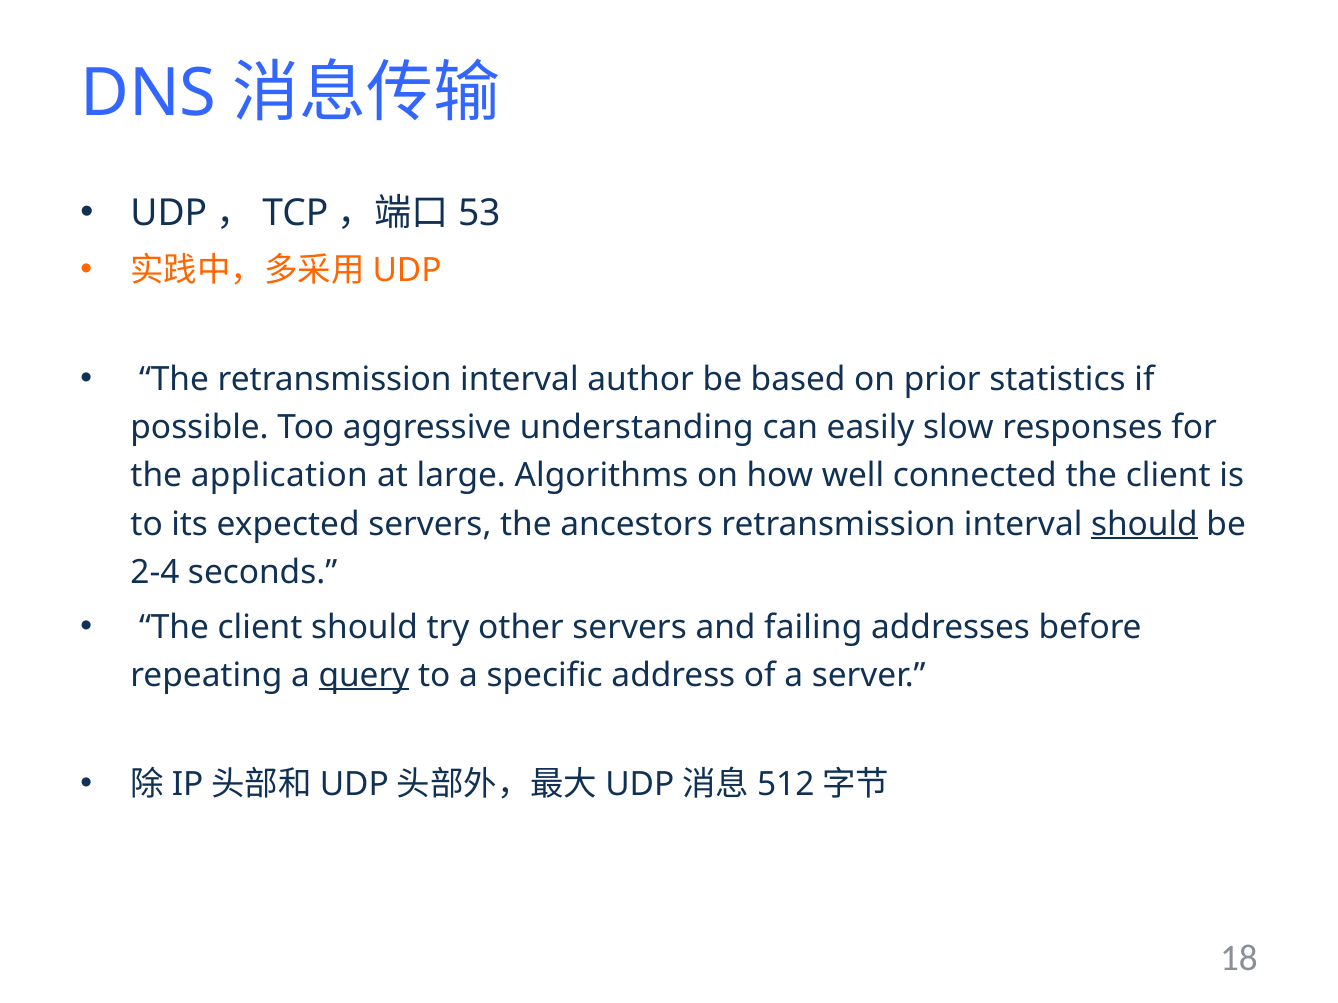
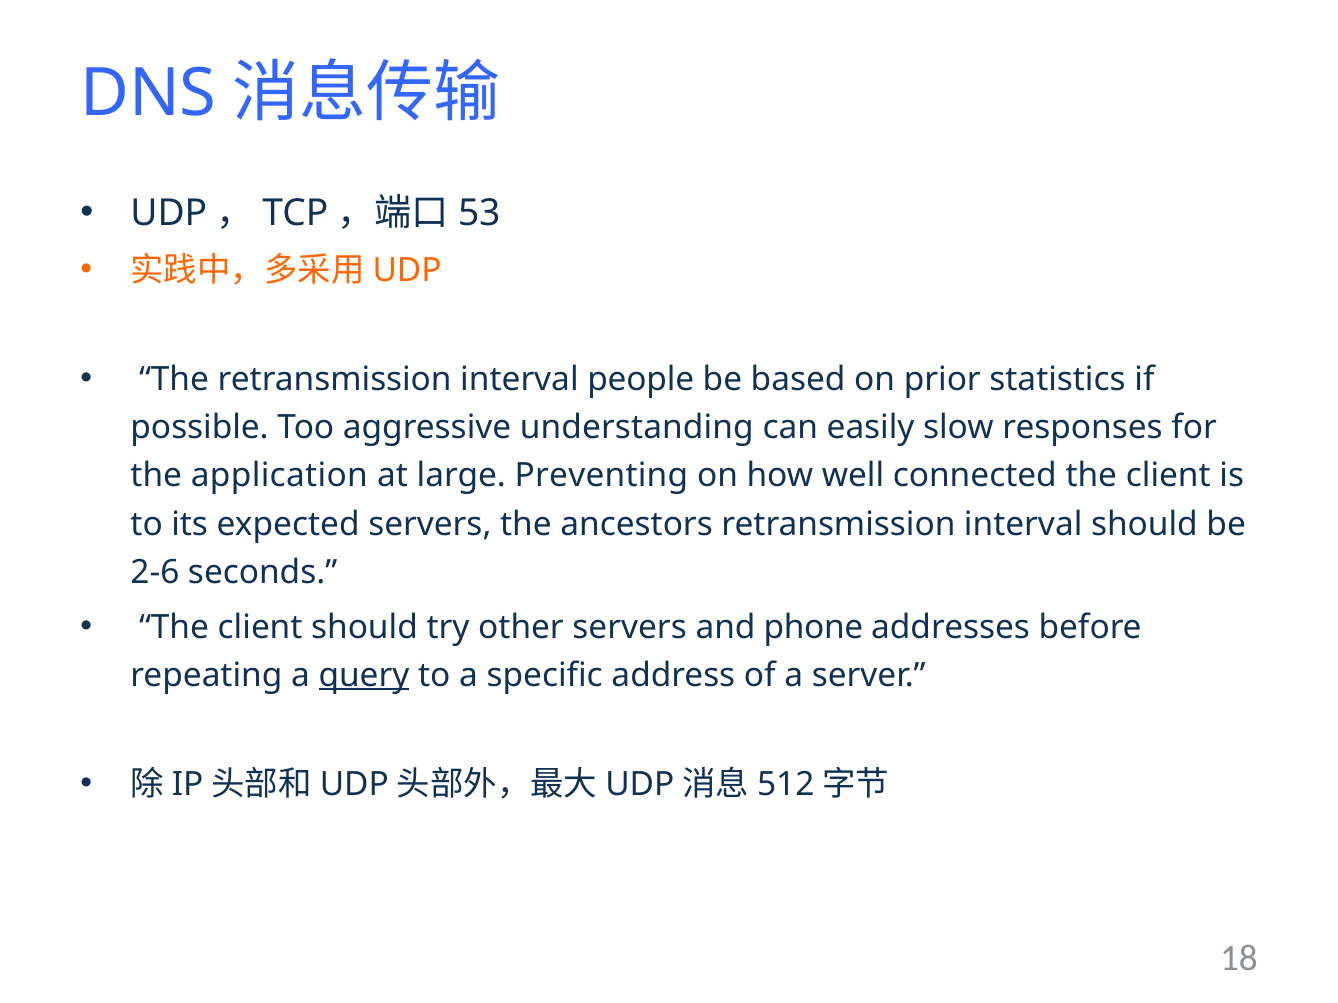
author: author -> people
Algorithms: Algorithms -> Preventing
should at (1144, 524) underline: present -> none
2-4: 2-4 -> 2-6
failing: failing -> phone
